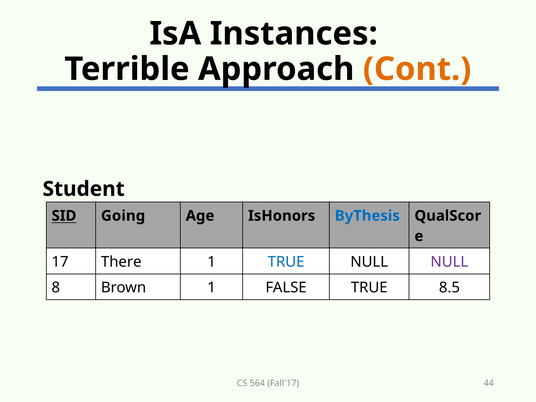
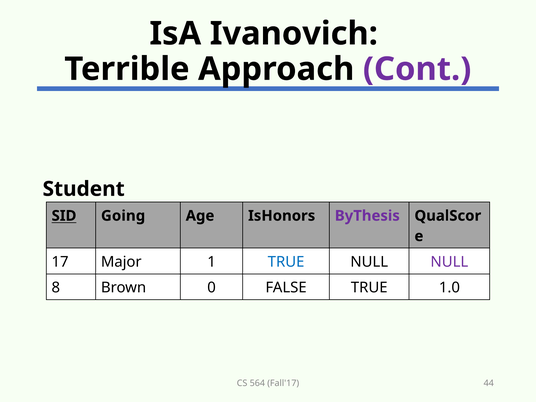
Instances: Instances -> Ivanovich
Cont colour: orange -> purple
ByThesis colour: blue -> purple
There: There -> Major
Brown 1: 1 -> 0
8.5: 8.5 -> 1.0
